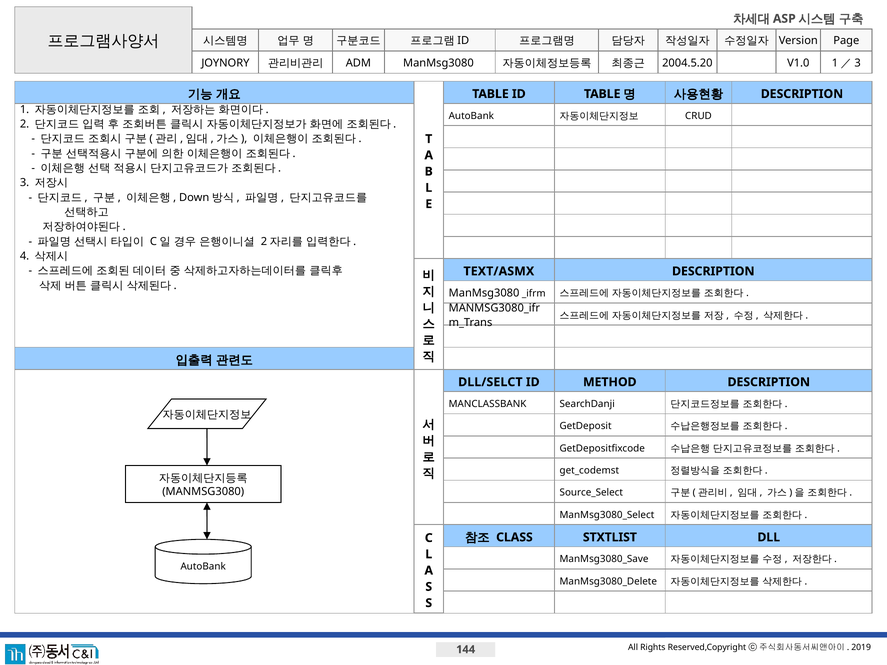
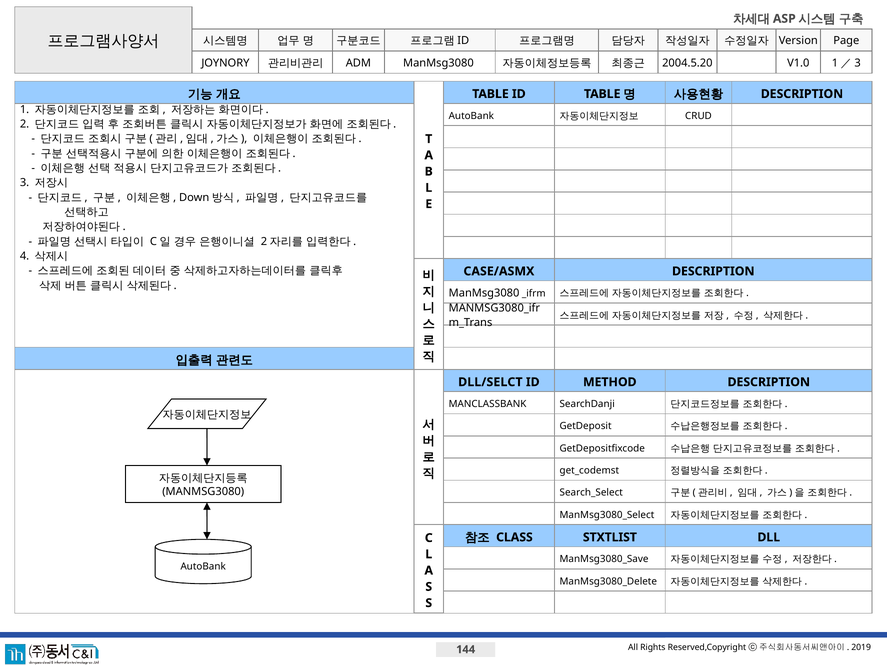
TEXT/ASMX: TEXT/ASMX -> CASE/ASMX
Source_Select: Source_Select -> Search_Select
